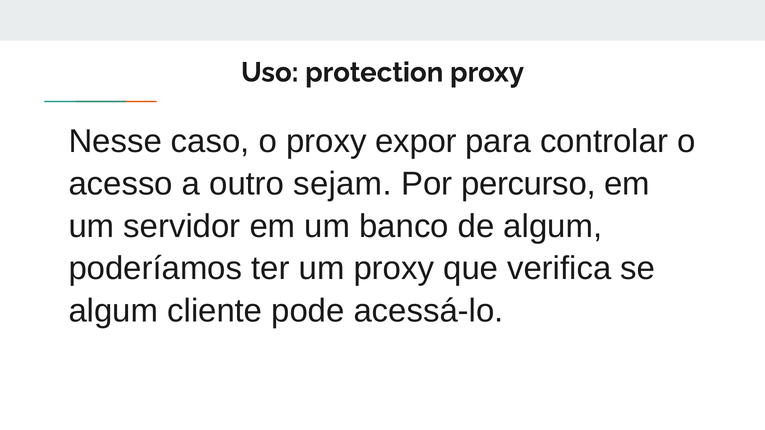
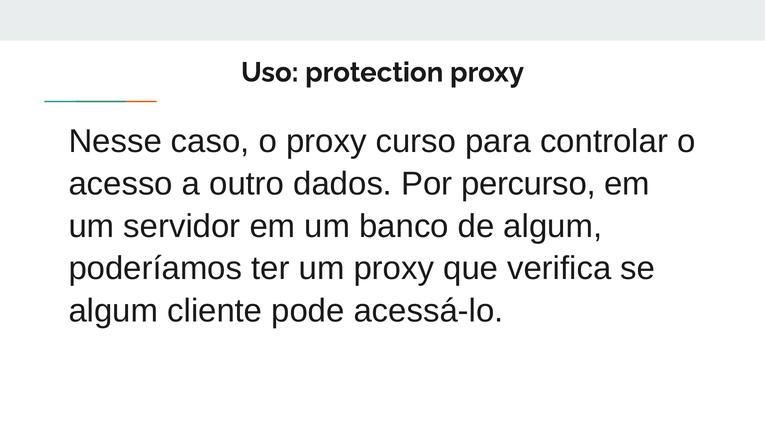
expor: expor -> curso
sejam: sejam -> dados
